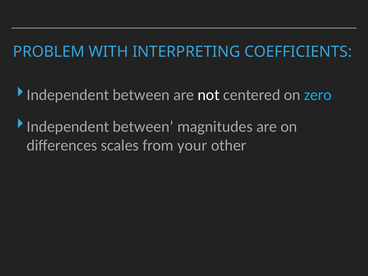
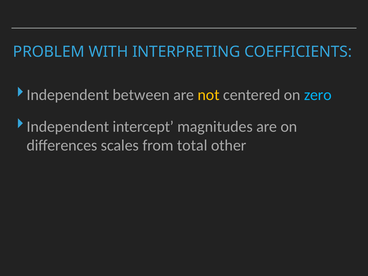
not colour: white -> yellow
between at (143, 127): between -> intercept
your: your -> total
